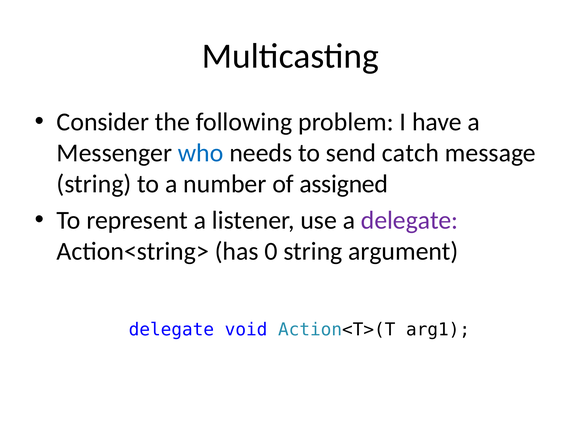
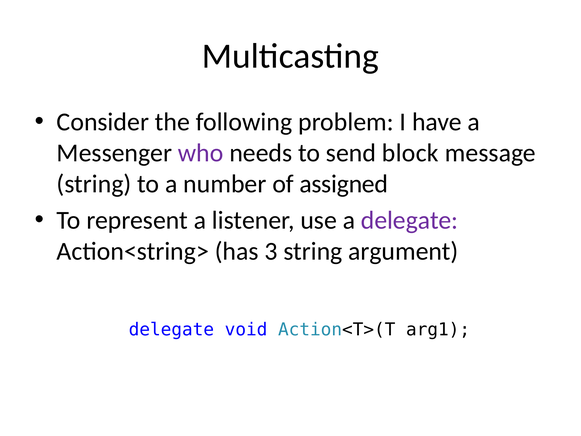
who colour: blue -> purple
catch: catch -> block
0: 0 -> 3
